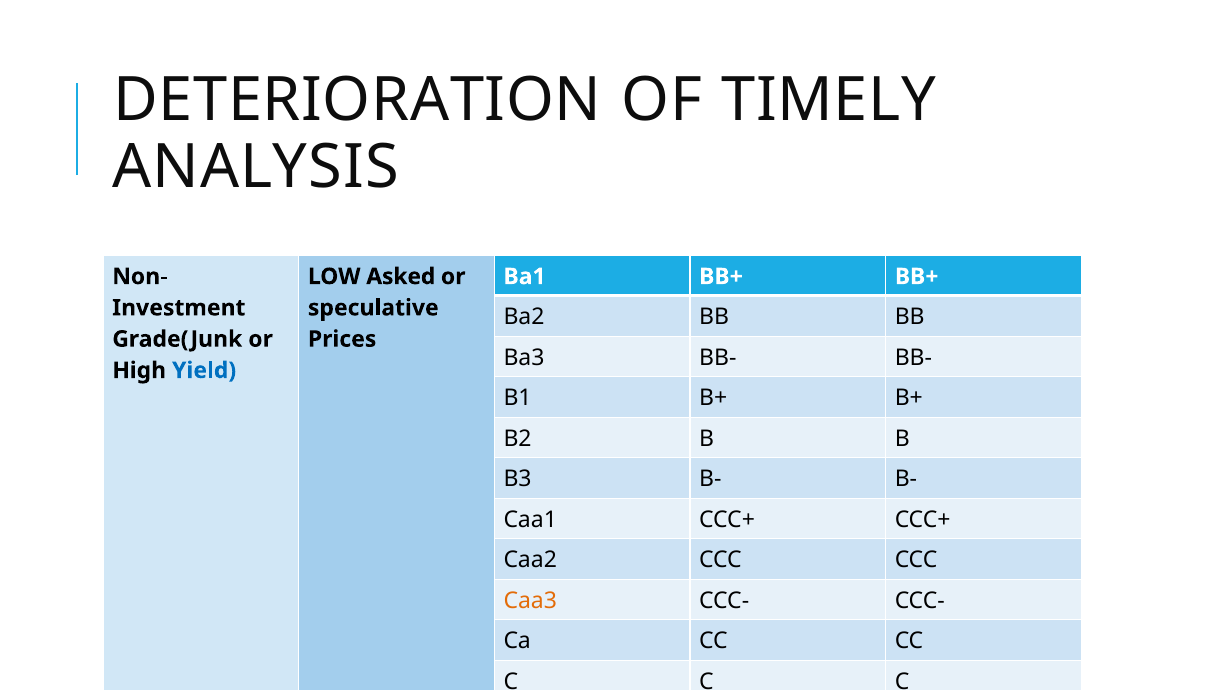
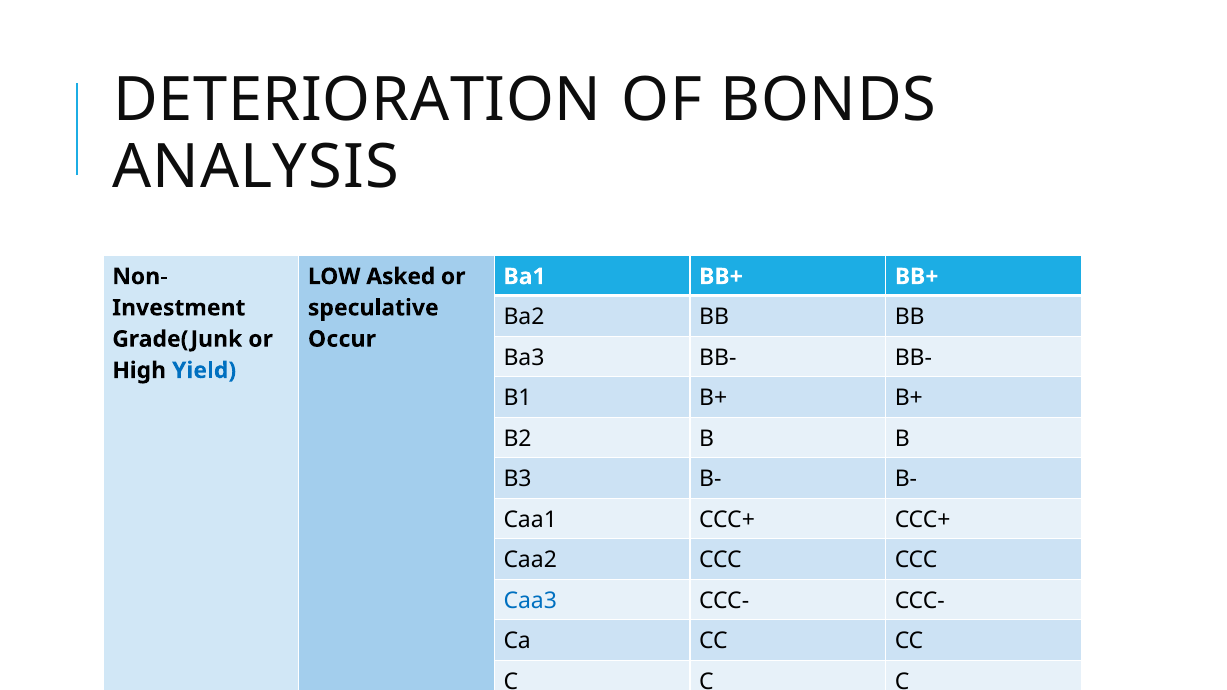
TIMELY: TIMELY -> BONDS
Prices: Prices -> Occur
Caa3 colour: orange -> blue
